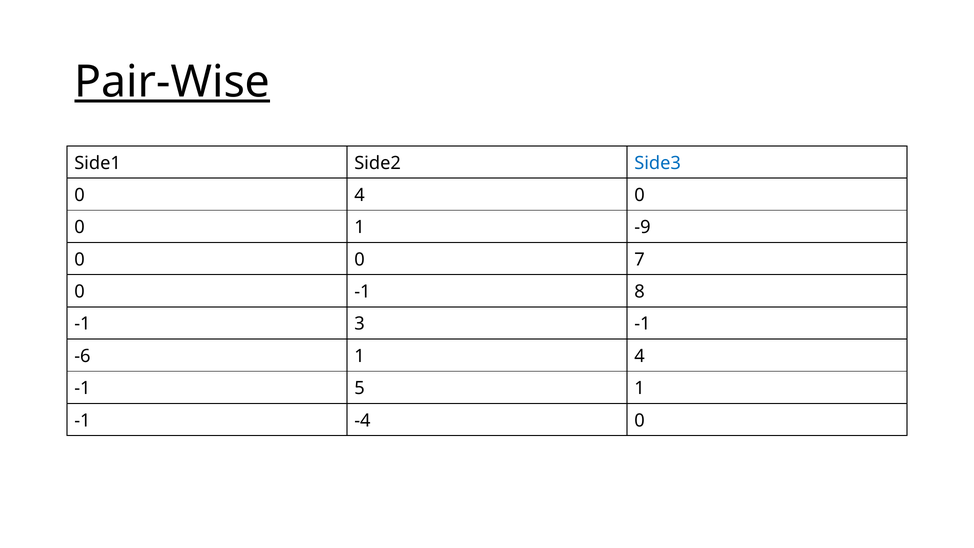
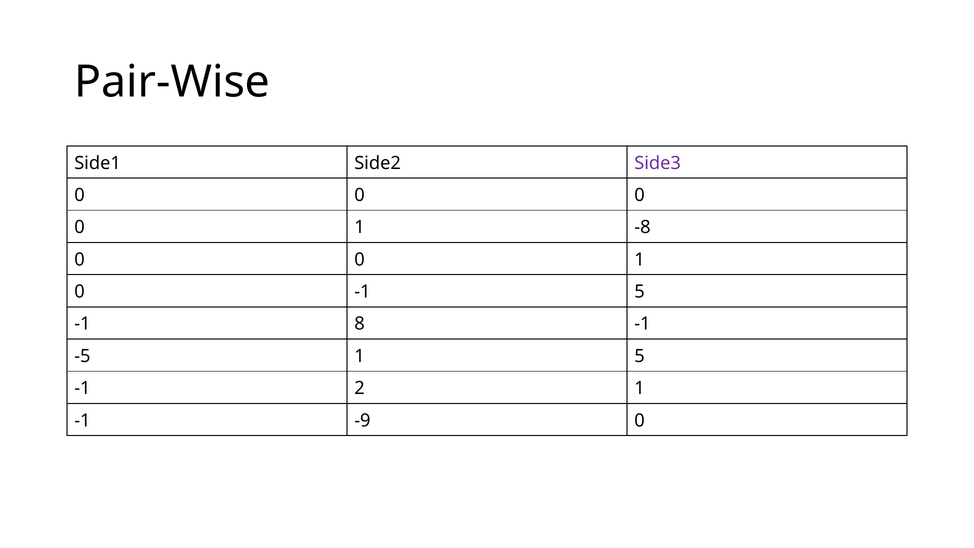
Pair-Wise underline: present -> none
Side3 colour: blue -> purple
4 at (359, 195): 4 -> 0
-9: -9 -> -8
7 at (639, 259): 7 -> 1
-1 8: 8 -> 5
3: 3 -> 8
-6: -6 -> -5
1 4: 4 -> 5
5: 5 -> 2
-4: -4 -> -9
